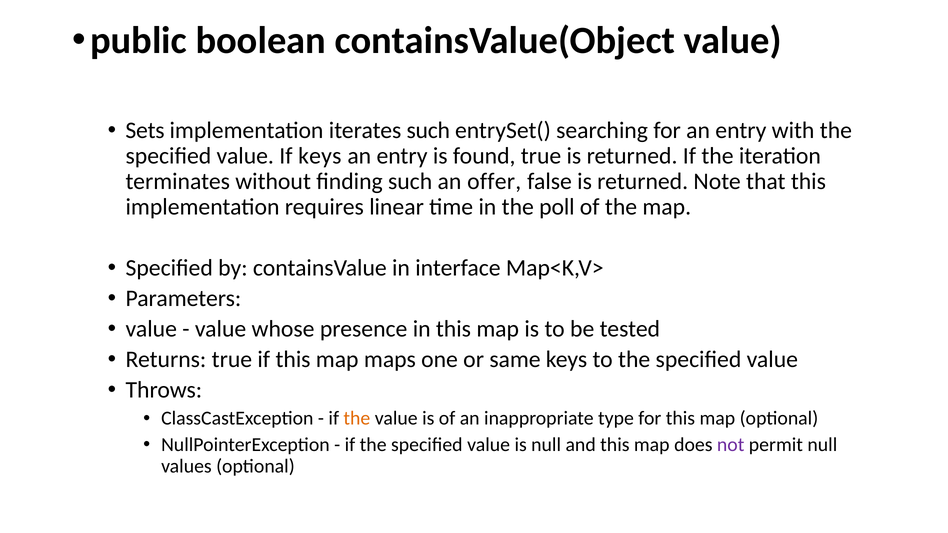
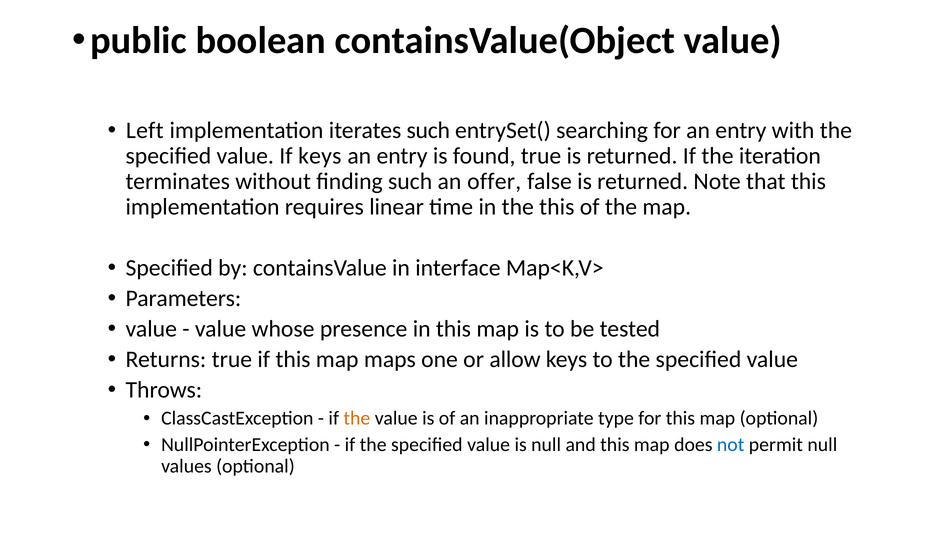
Sets: Sets -> Left
the poll: poll -> this
same: same -> allow
not colour: purple -> blue
